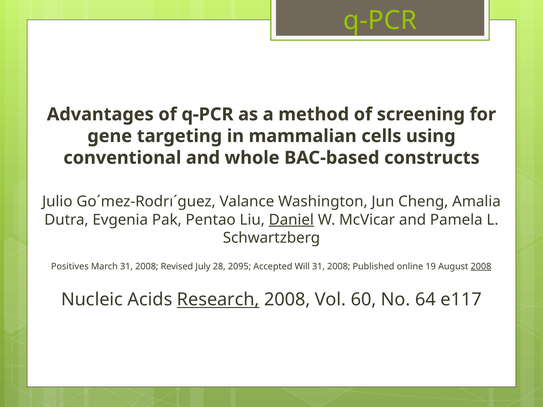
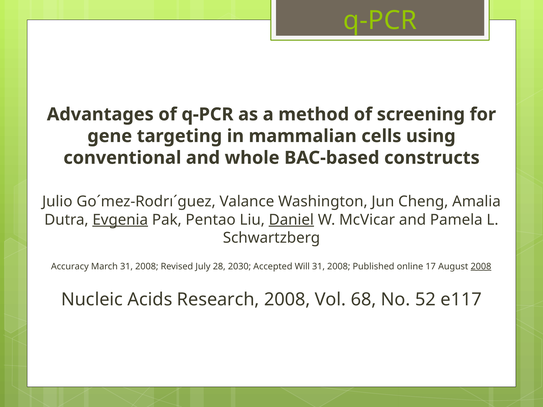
Evgenia underline: none -> present
Positives: Positives -> Accuracy
2095: 2095 -> 2030
19: 19 -> 17
Research underline: present -> none
60: 60 -> 68
64: 64 -> 52
